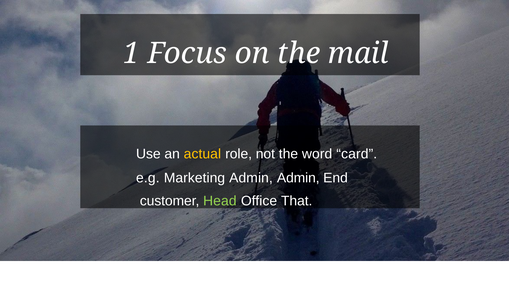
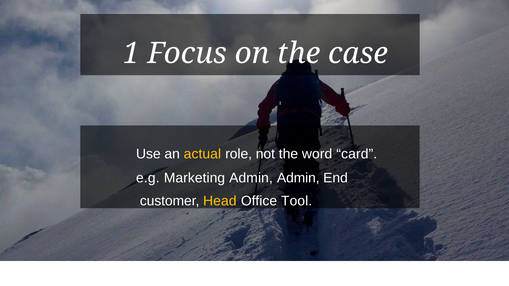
mail: mail -> case
Head colour: light green -> yellow
That: That -> Tool
